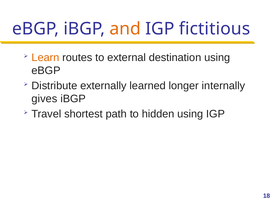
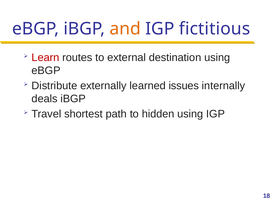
Learn colour: orange -> red
longer: longer -> issues
gives: gives -> deals
